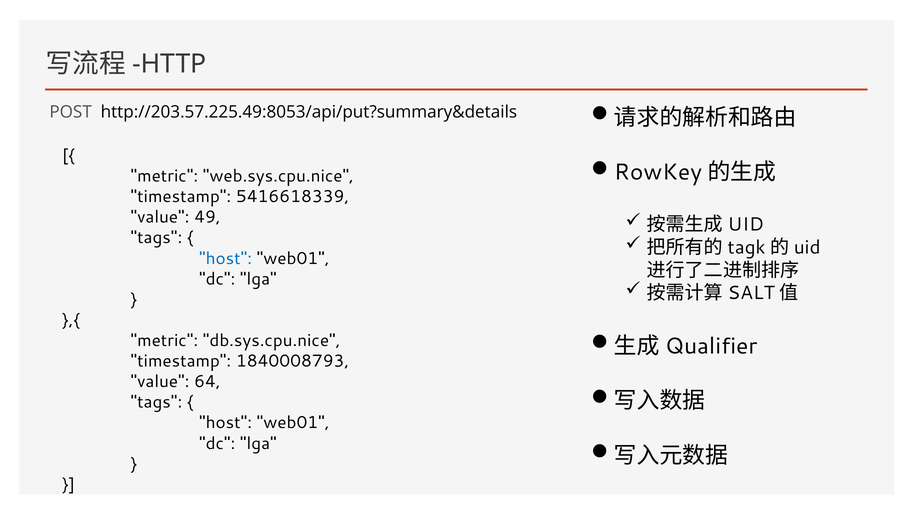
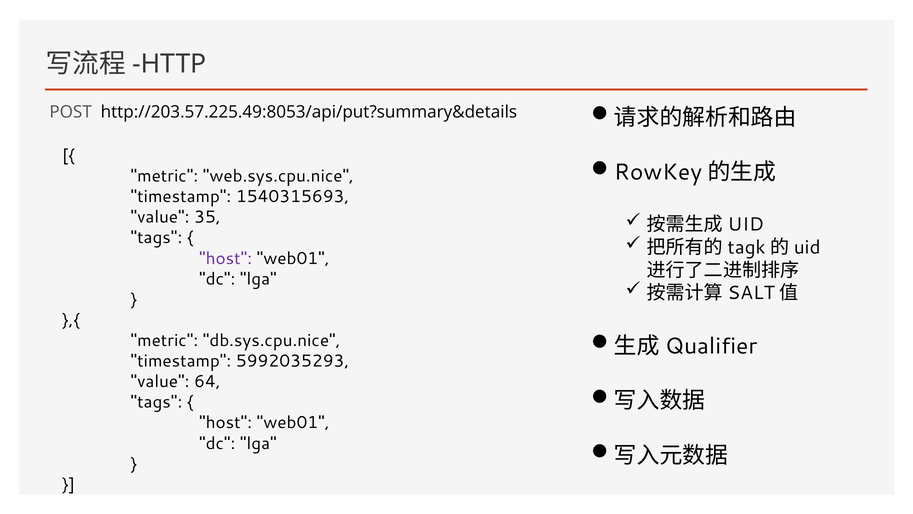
5416618339: 5416618339 -> 1540315693
49: 49 -> 35
host at (226, 258) colour: blue -> purple
1840008793: 1840008793 -> 5992035293
